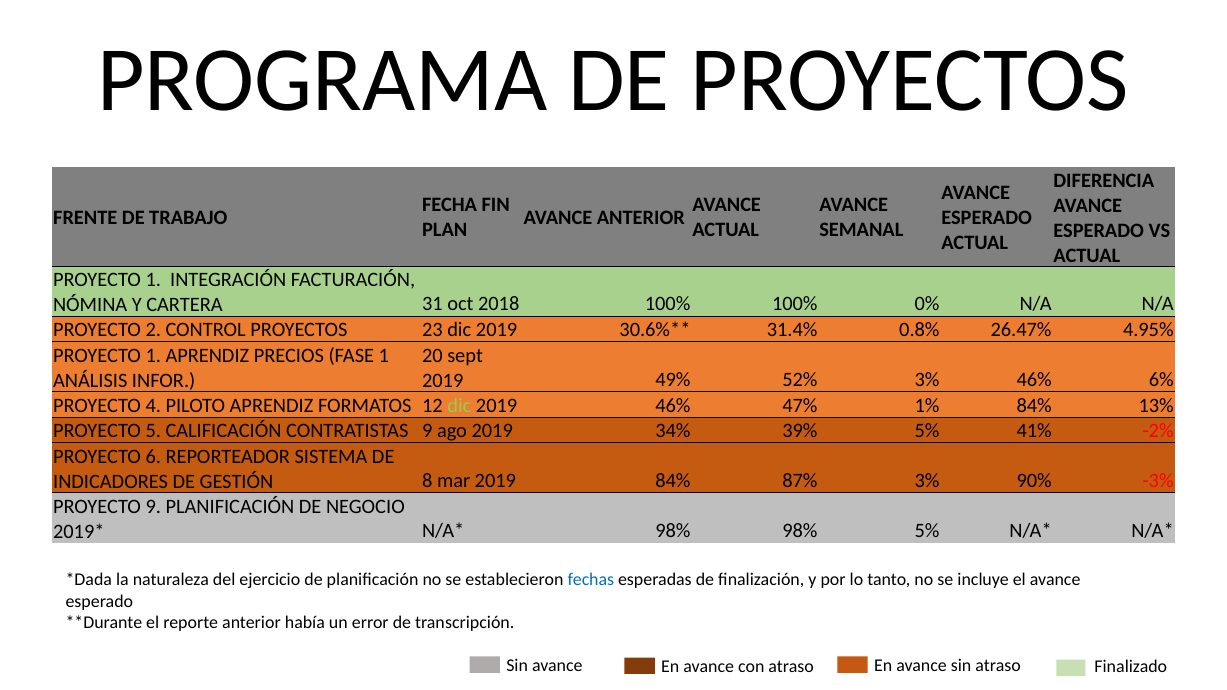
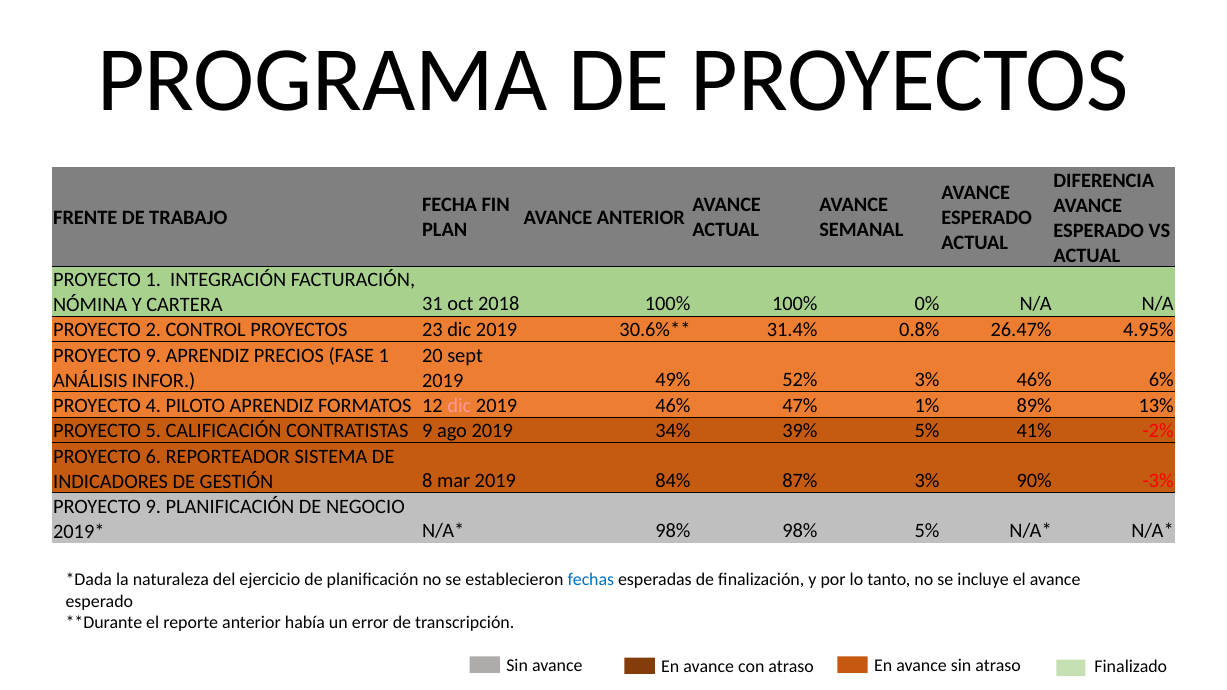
1 at (153, 355): 1 -> 9
dic at (459, 406) colour: light green -> pink
1% 84%: 84% -> 89%
